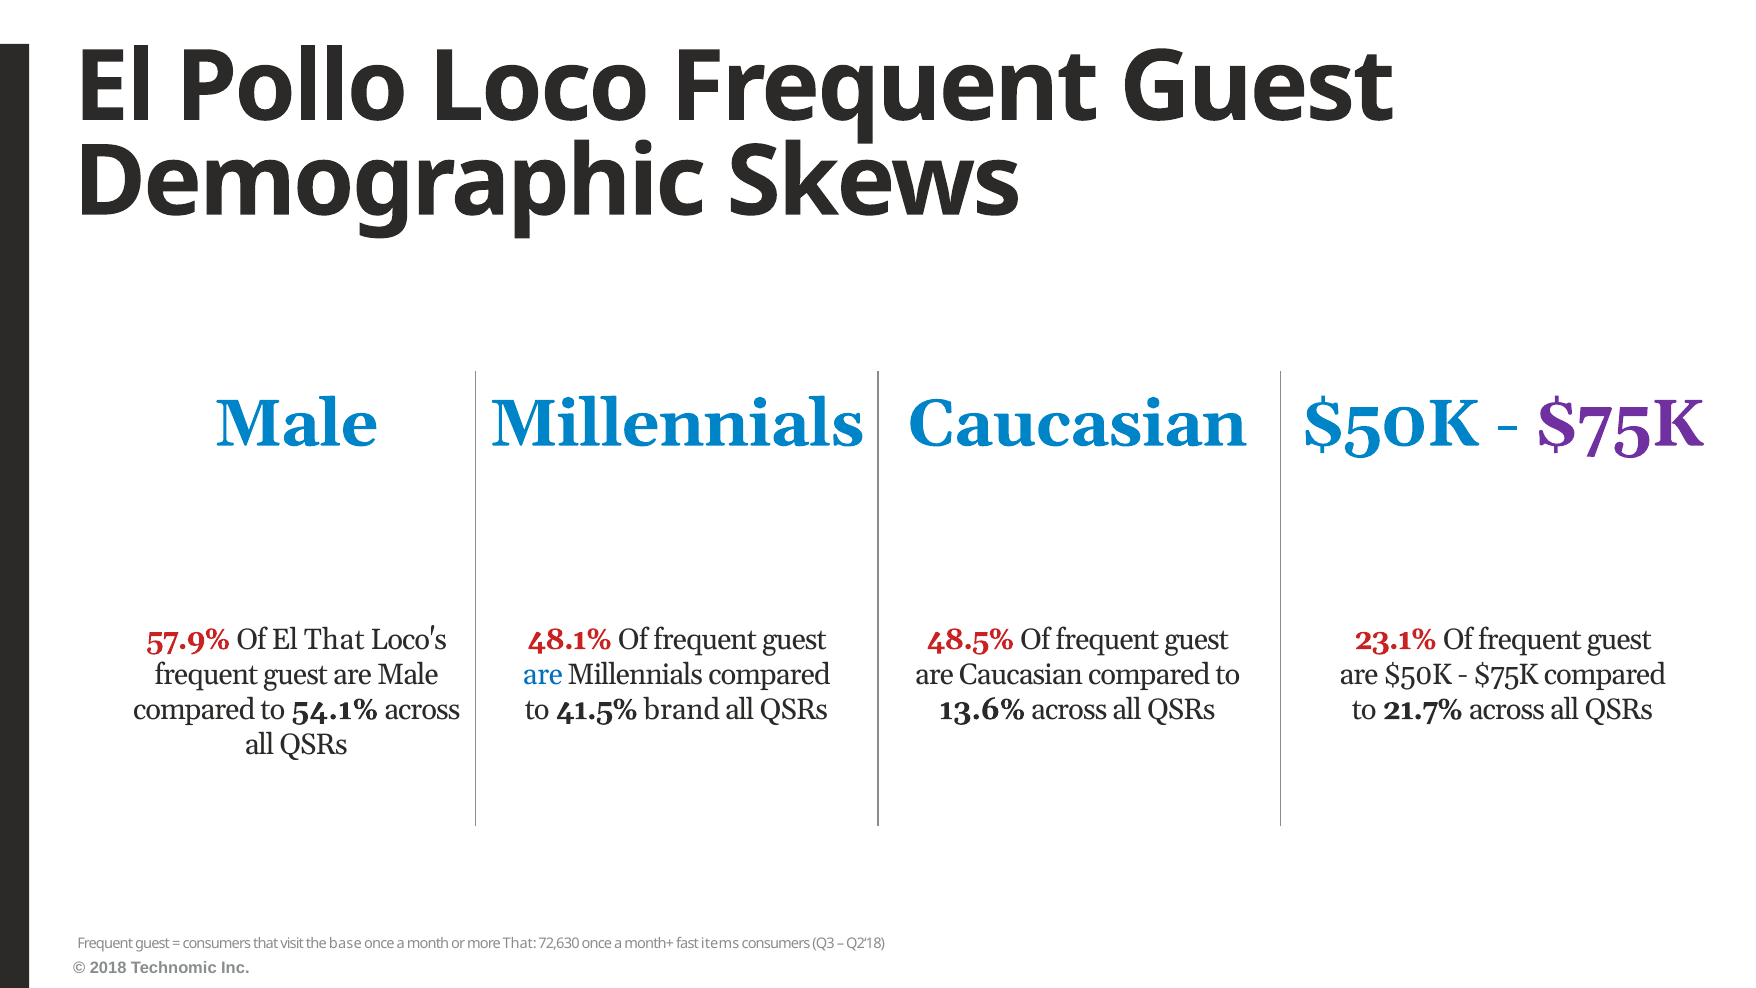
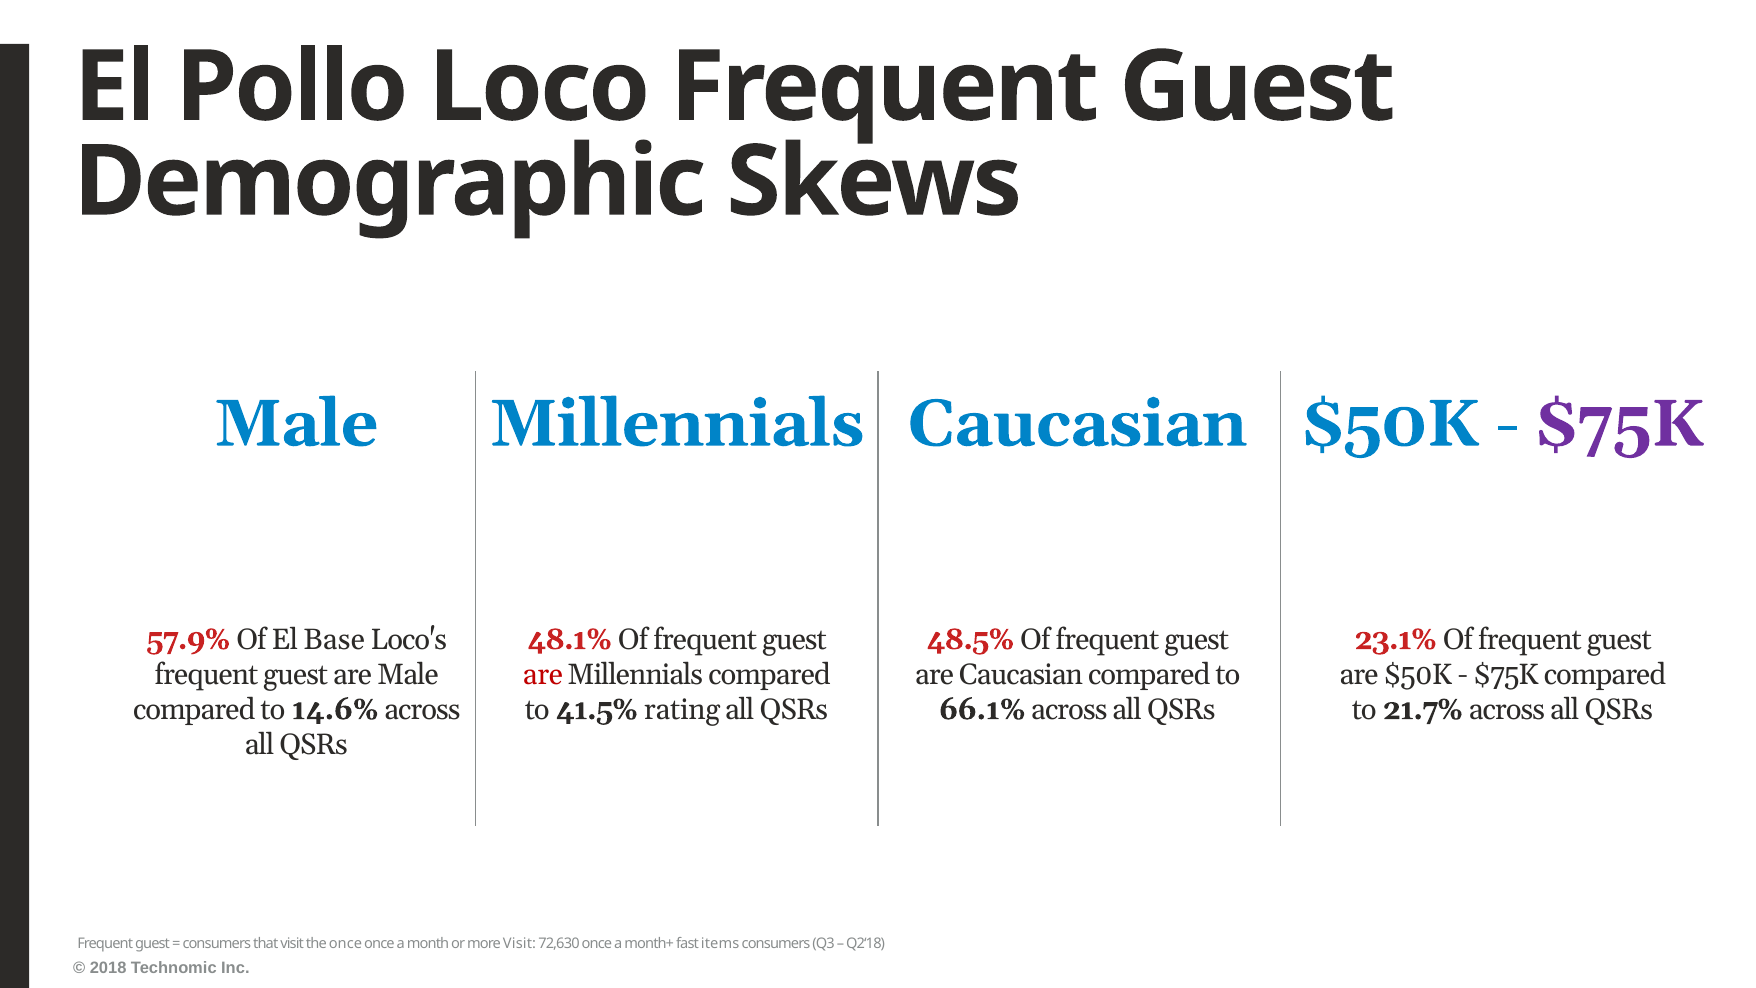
El That: That -> Base
are at (543, 674) colour: blue -> red
13.6%: 13.6% -> 66.1%
54.1%: 54.1% -> 14.6%
brand: brand -> rating
the base: base -> once
more That: That -> Visit
